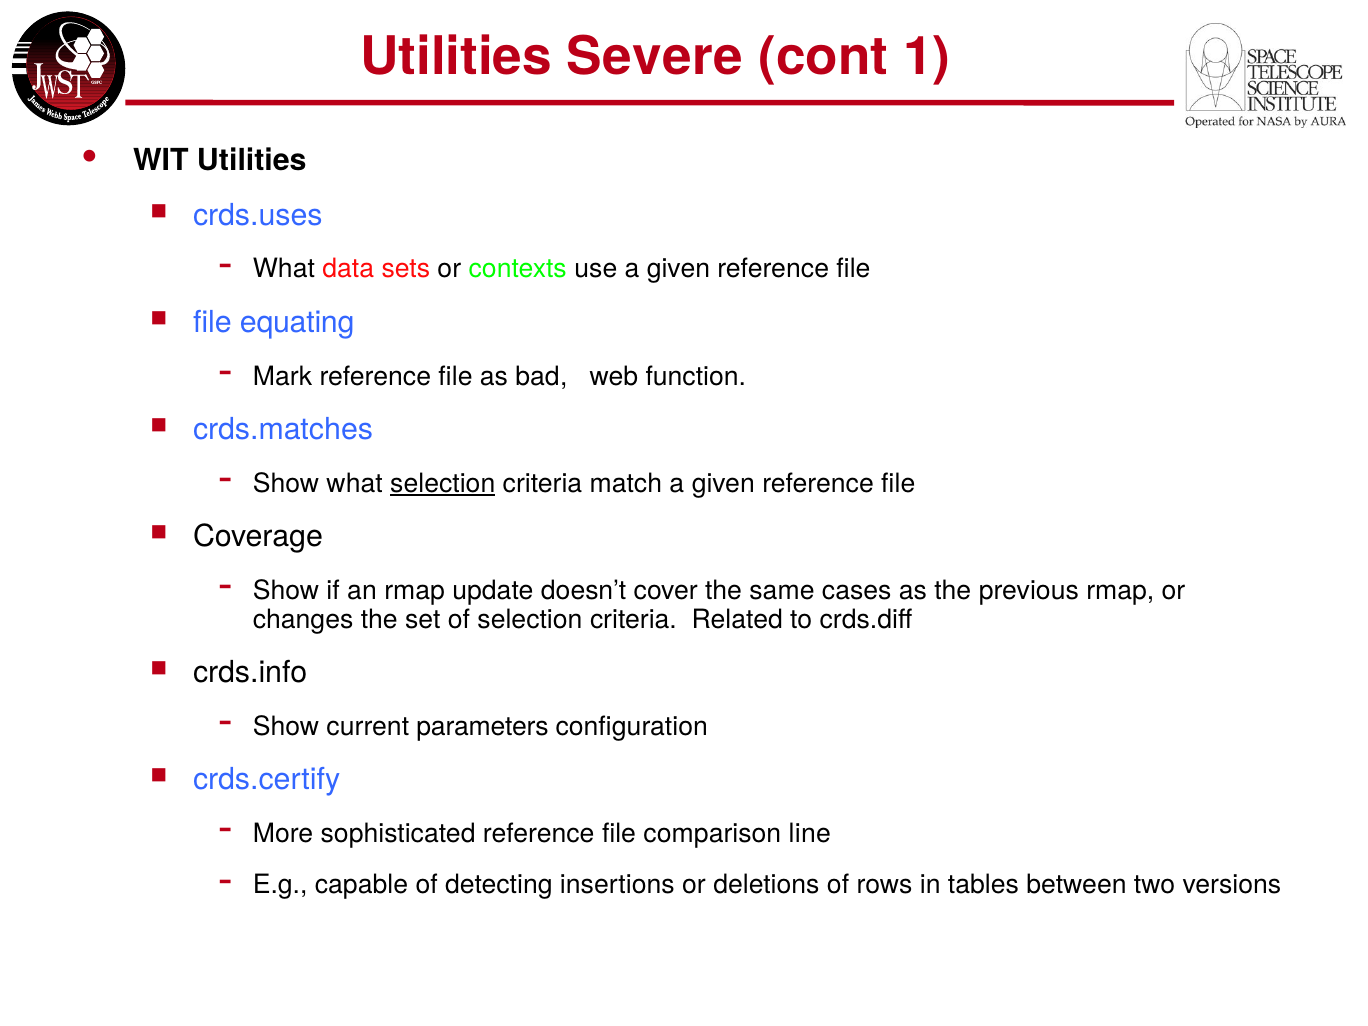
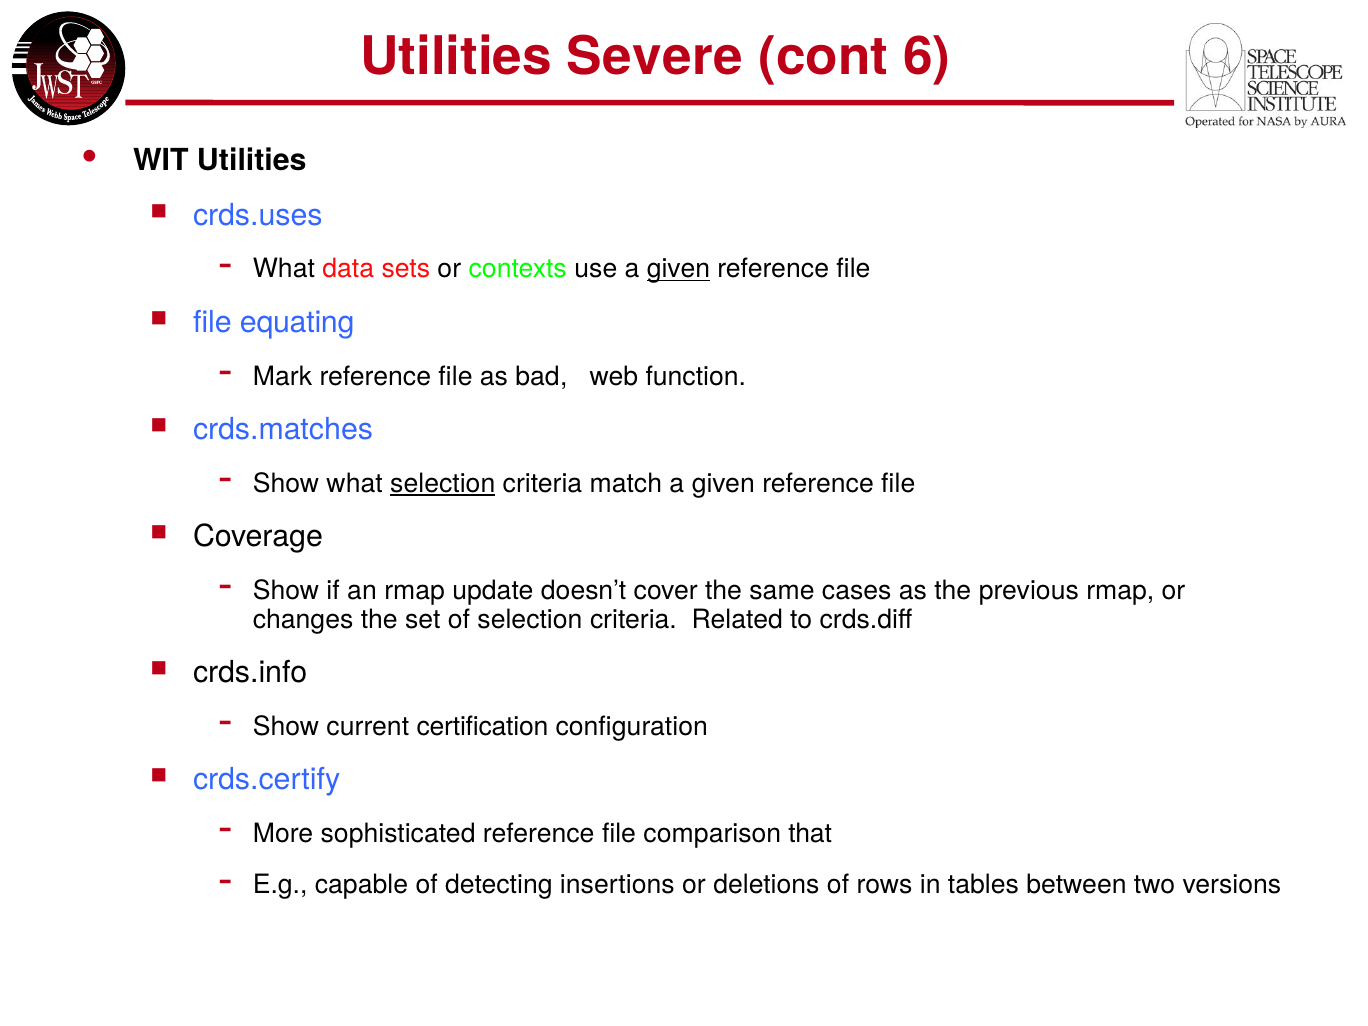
1: 1 -> 6
given at (678, 269) underline: none -> present
parameters: parameters -> certification
line: line -> that
